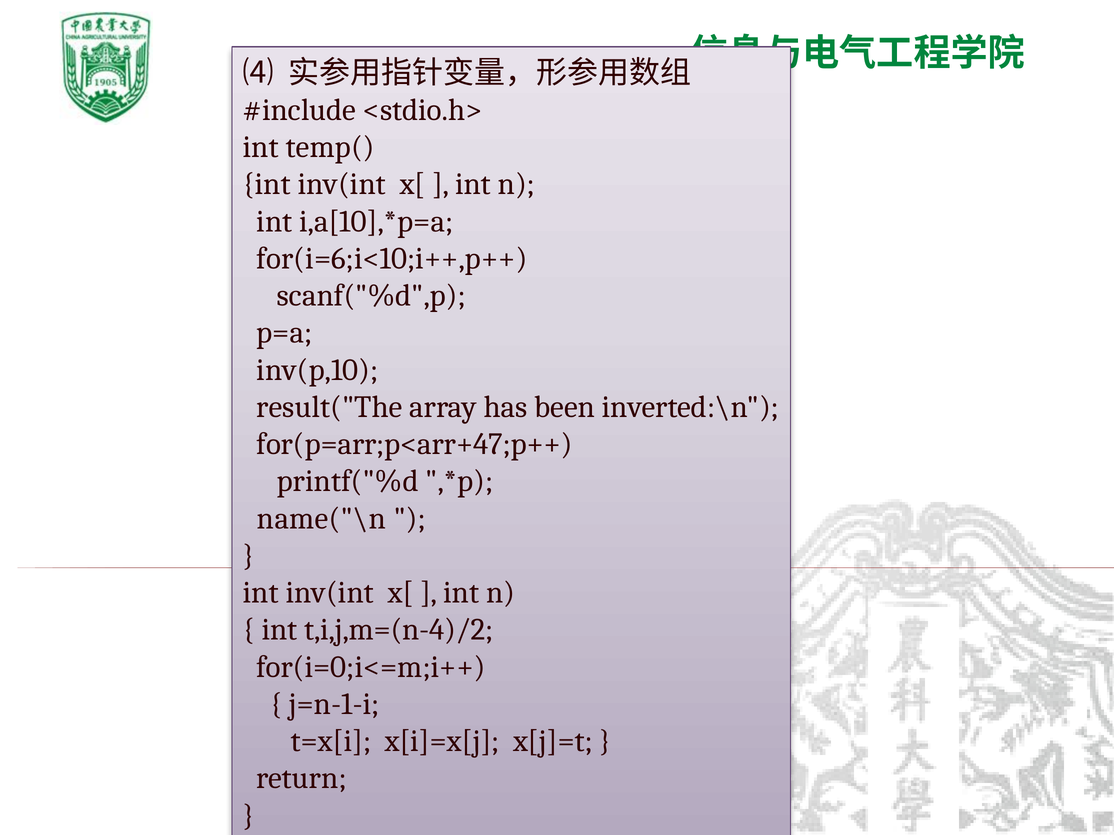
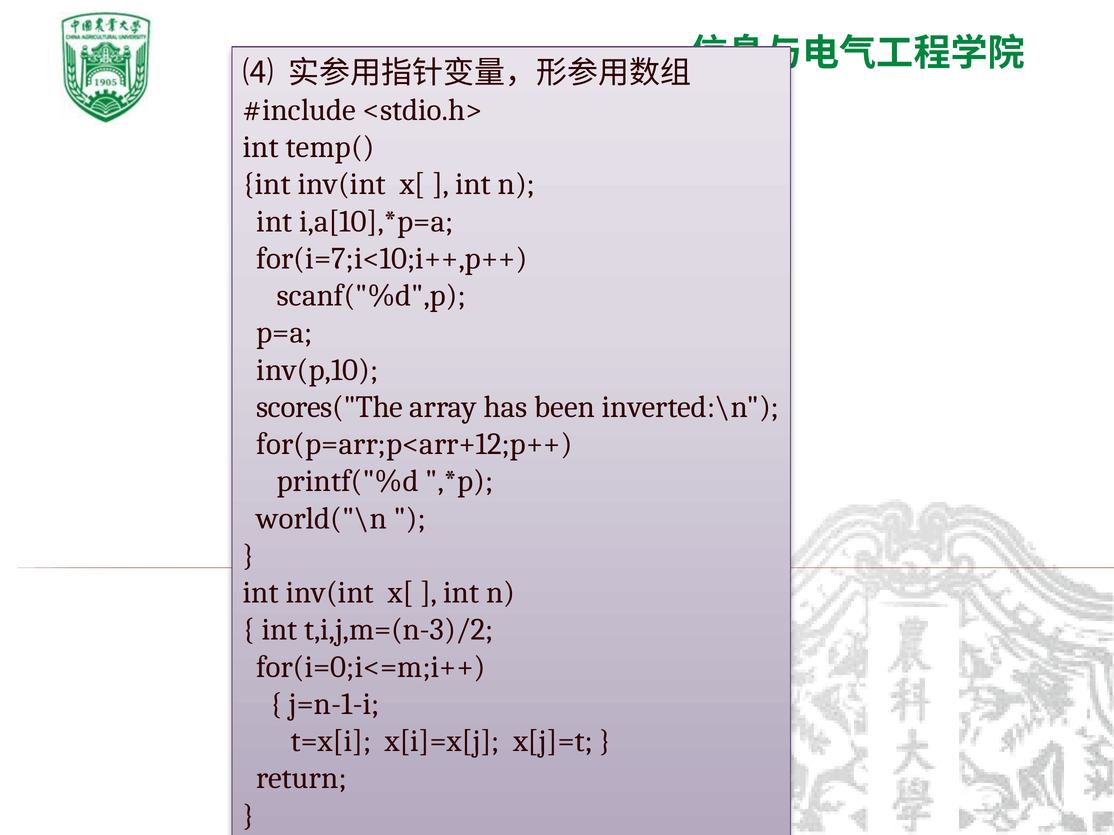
for(i=6;i<10;i++,p++: for(i=6;i<10;i++,p++ -> for(i=7;i<10;i++,p++
result("The: result("The -> scores("The
for(p=arr;p<arr+47;p++: for(p=arr;p<arr+47;p++ -> for(p=arr;p<arr+12;p++
name("\n: name("\n -> world("\n
t,i,j,m=(n-4)/2: t,i,j,m=(n-4)/2 -> t,i,j,m=(n-3)/2
